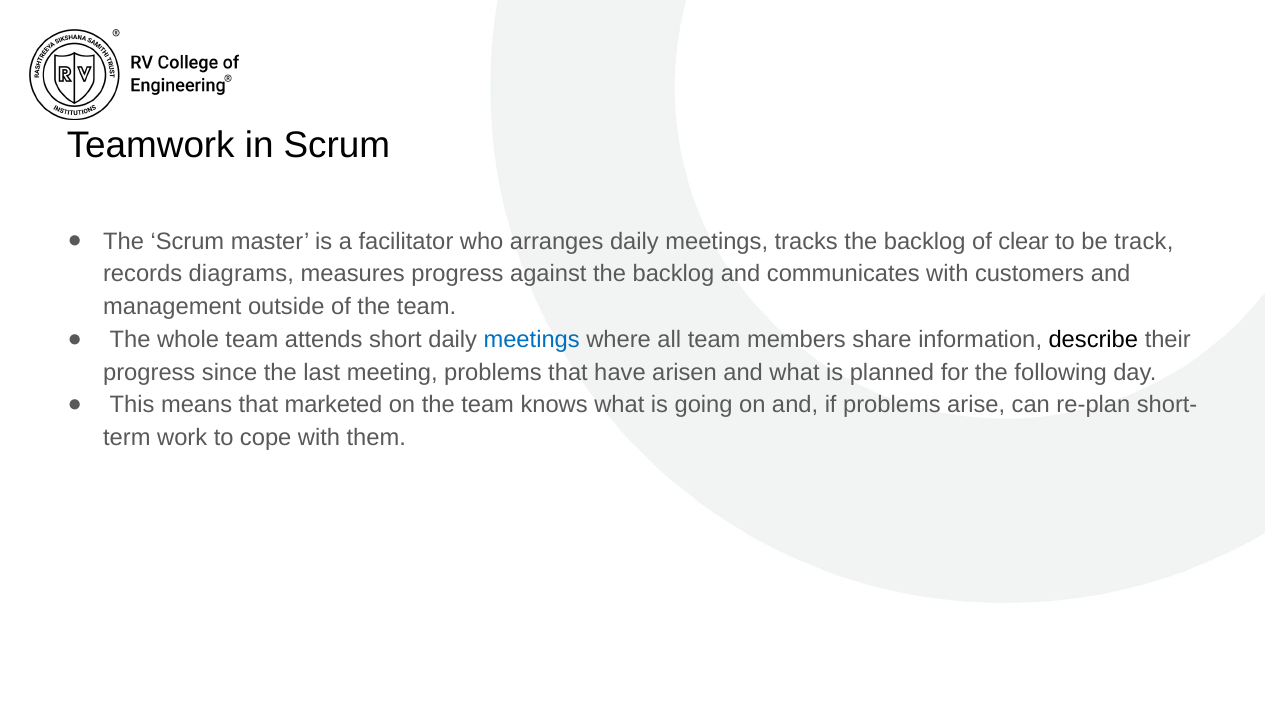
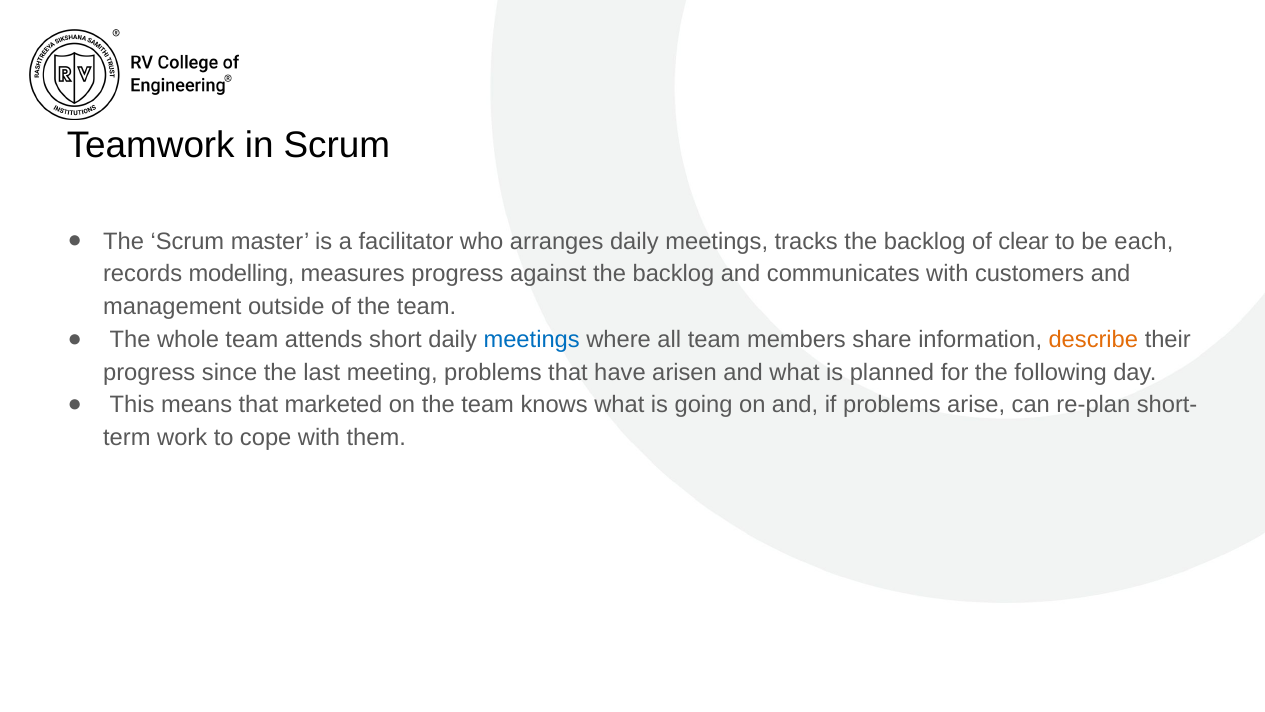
track: track -> each
diagrams: diagrams -> modelling
describe colour: black -> orange
